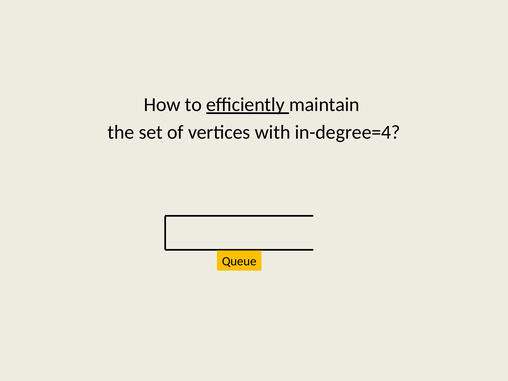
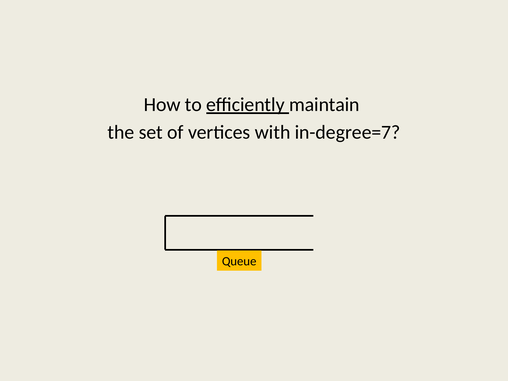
in-degree=4: in-degree=4 -> in-degree=7
